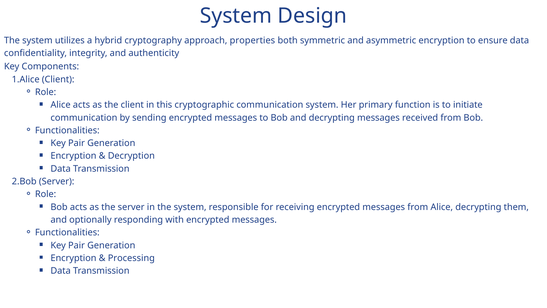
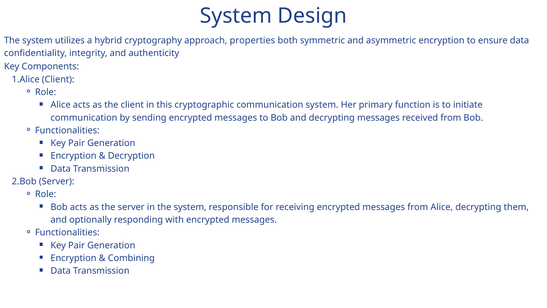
Processing: Processing -> Combining
